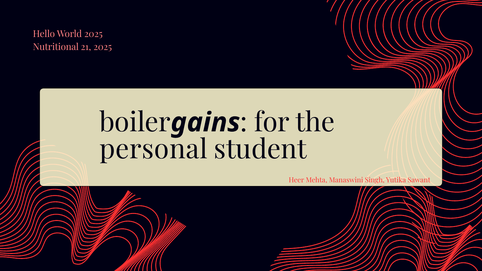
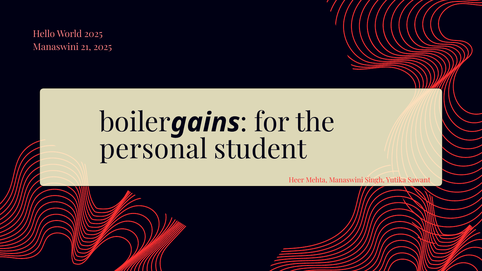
Nutritional at (56, 47): Nutritional -> Manaswini
